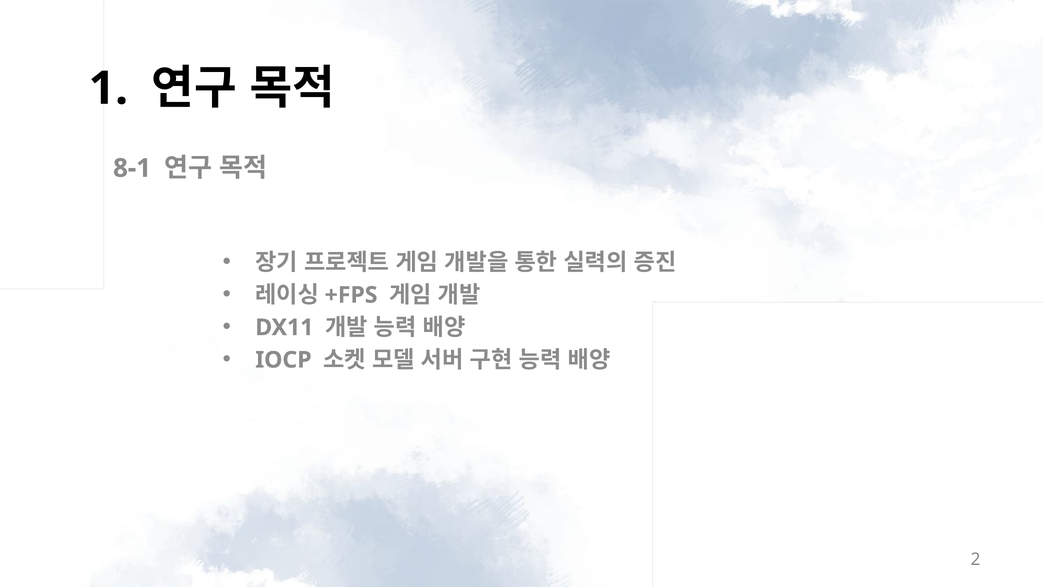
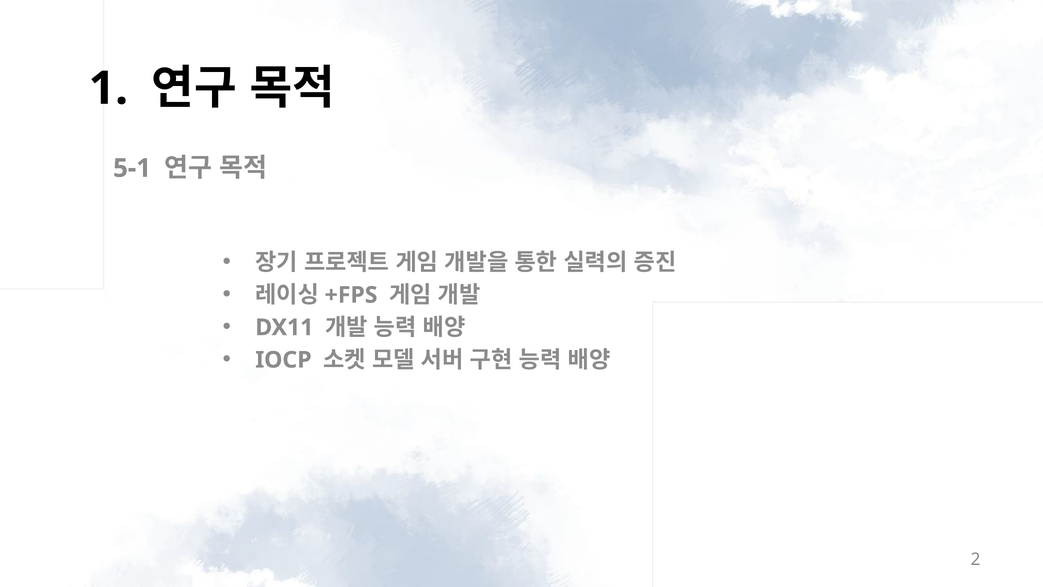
8-1: 8-1 -> 5-1
